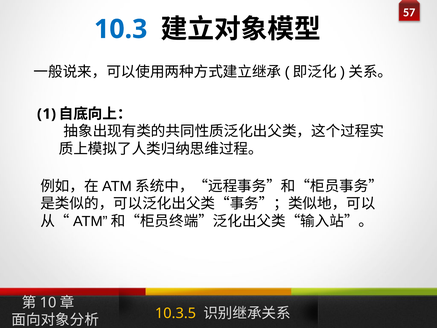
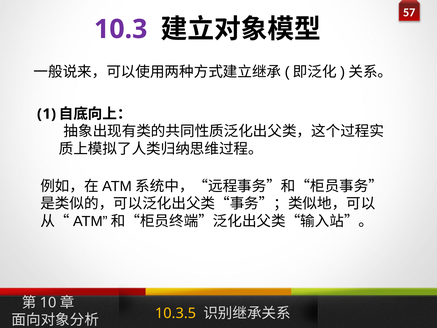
10.3 colour: blue -> purple
